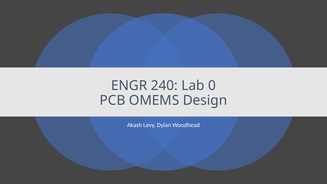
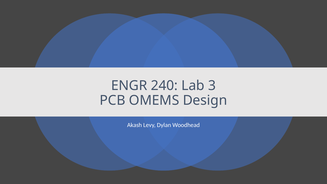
0: 0 -> 3
